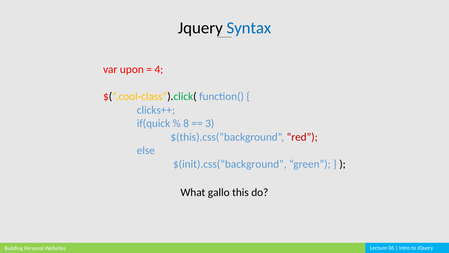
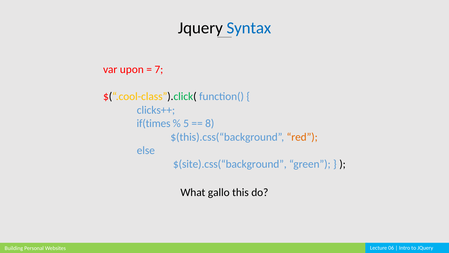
4: 4 -> 7
if(quick: if(quick -> if(times
8: 8 -> 5
3: 3 -> 8
red colour: red -> orange
$(init).css(“background: $(init).css(“background -> $(site).css(“background
